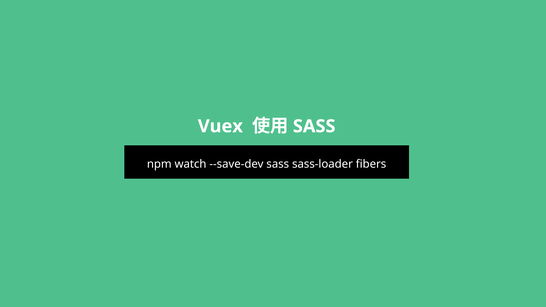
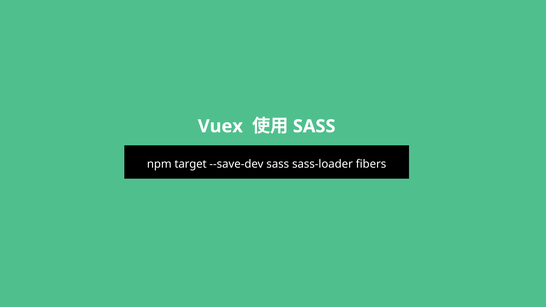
watch: watch -> target
